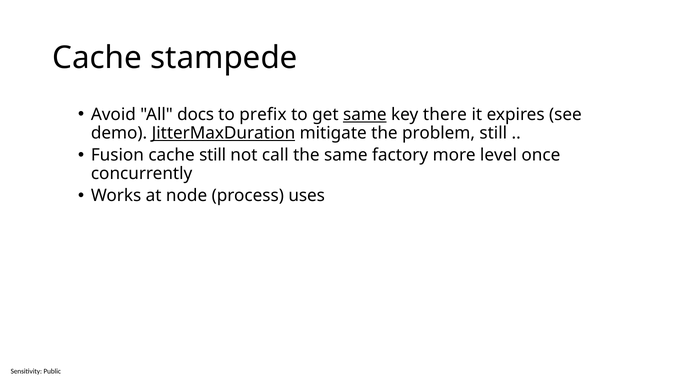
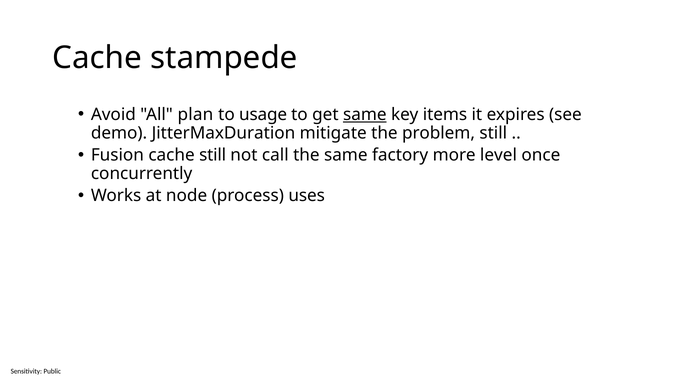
docs: docs -> plan
prefix: prefix -> usage
there: there -> items
JitterMaxDuration underline: present -> none
